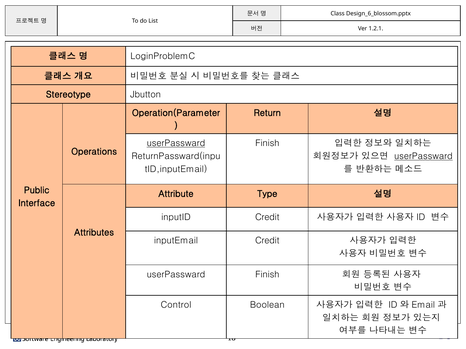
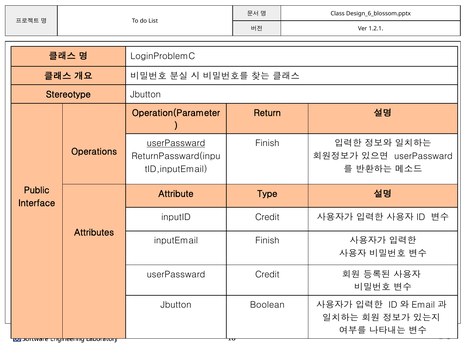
userPassward at (423, 156) underline: present -> none
inputEmail Credit: Credit -> Finish
userPassward Finish: Finish -> Credit
Control at (176, 305): Control -> Jbutton
